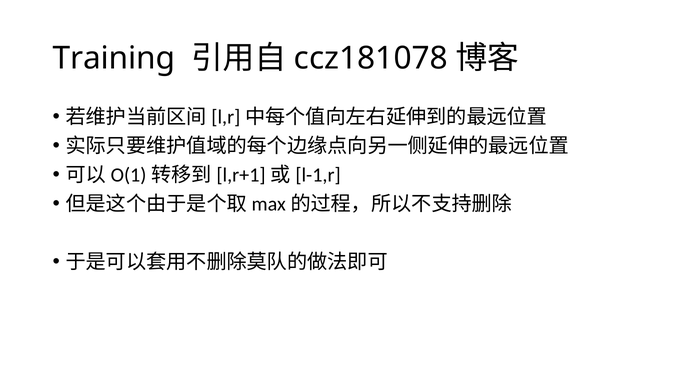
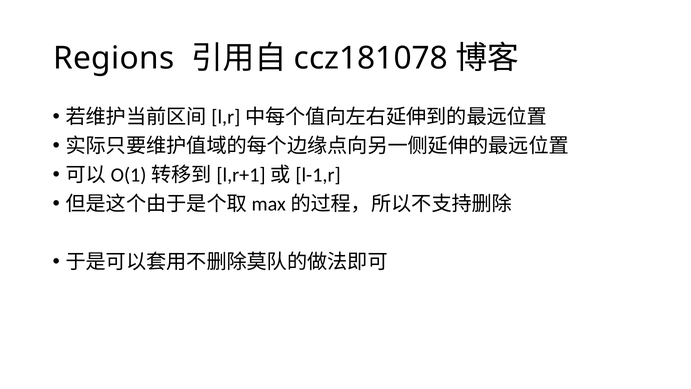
Training: Training -> Regions
